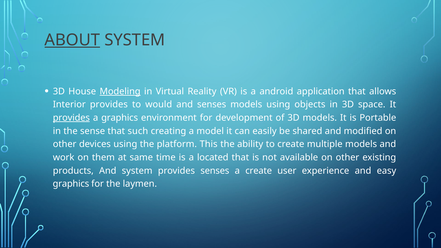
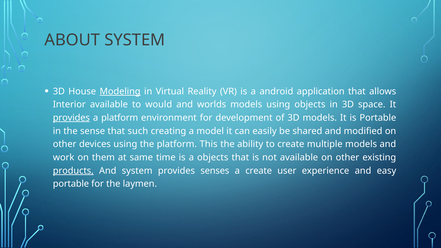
ABOUT underline: present -> none
Interior provides: provides -> available
and senses: senses -> worlds
a graphics: graphics -> platform
a located: located -> objects
products underline: none -> present
graphics at (71, 184): graphics -> portable
